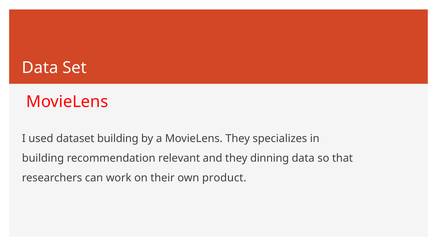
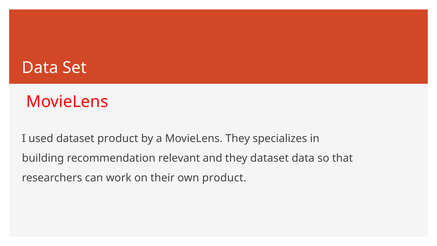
dataset building: building -> product
they dinning: dinning -> dataset
